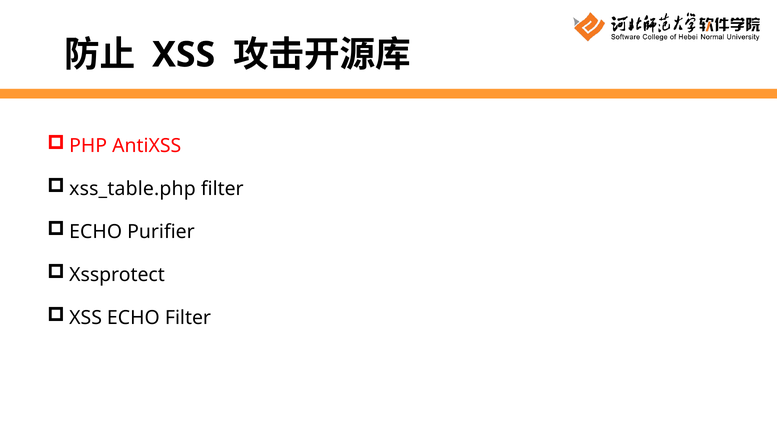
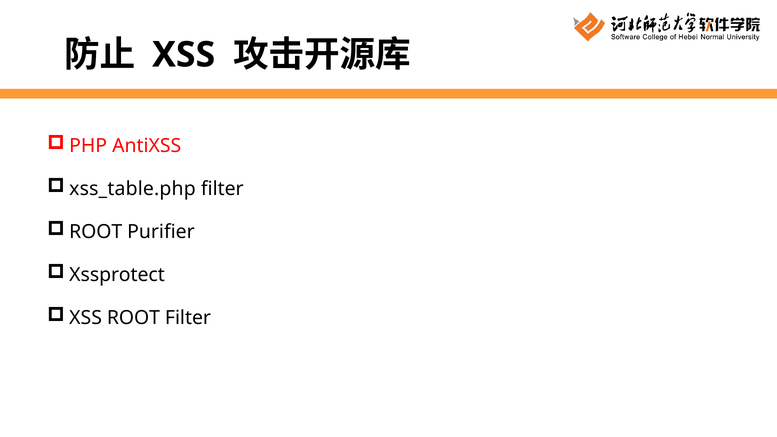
ECHO at (96, 232): ECHO -> ROOT
XSS ECHO: ECHO -> ROOT
